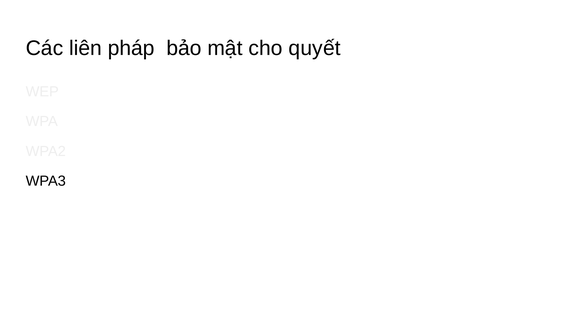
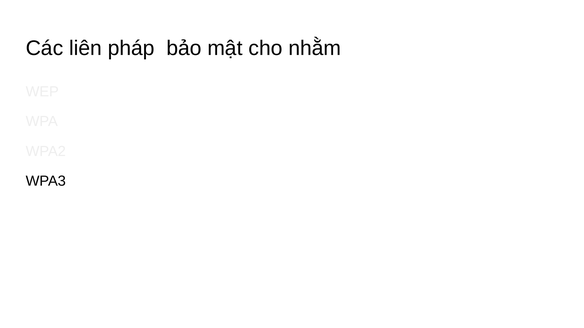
quyết: quyết -> nhằm
